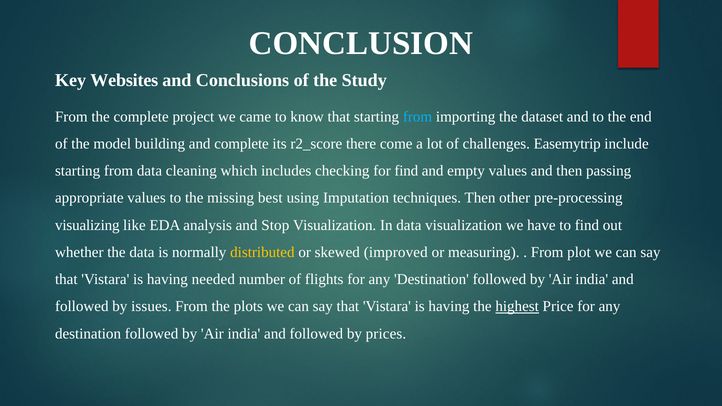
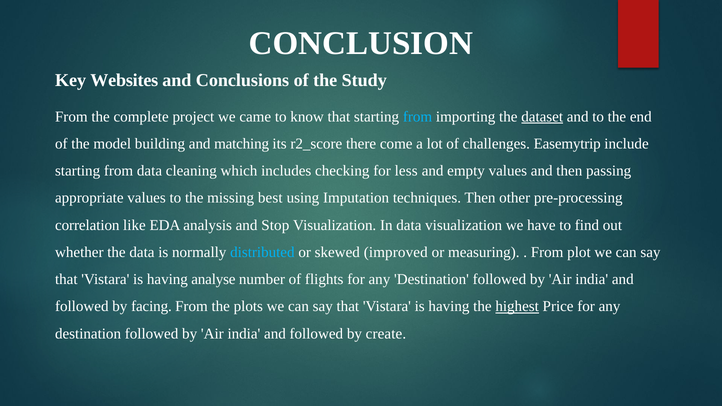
dataset underline: none -> present
and complete: complete -> matching
for find: find -> less
visualizing: visualizing -> correlation
distributed colour: yellow -> light blue
needed: needed -> analyse
issues: issues -> facing
prices: prices -> create
